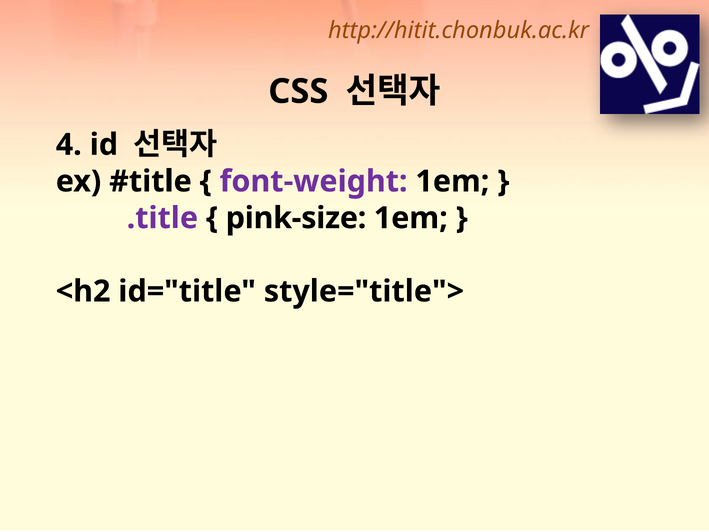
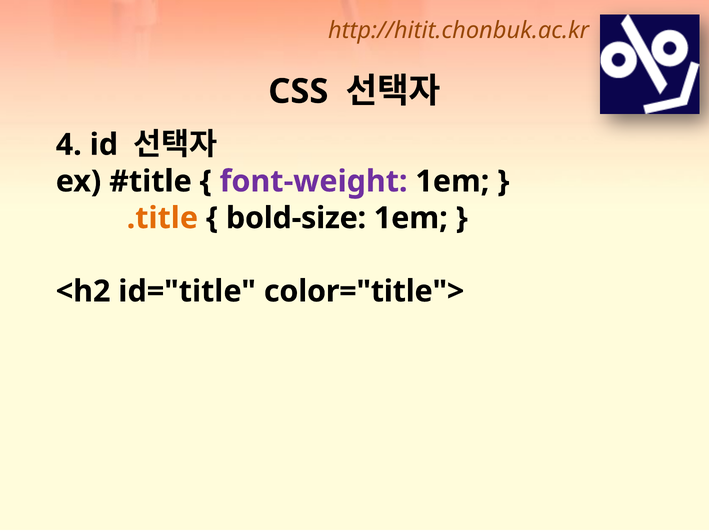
.title colour: purple -> orange
pink-size: pink-size -> bold-size
style="title">: style="title"> -> color="title">
